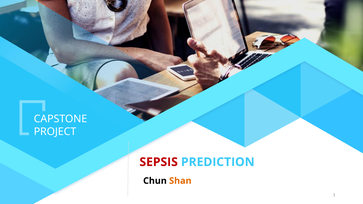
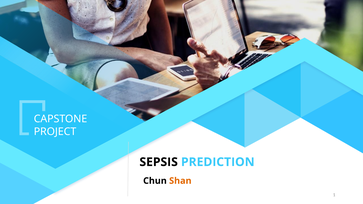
SEPSIS colour: red -> black
